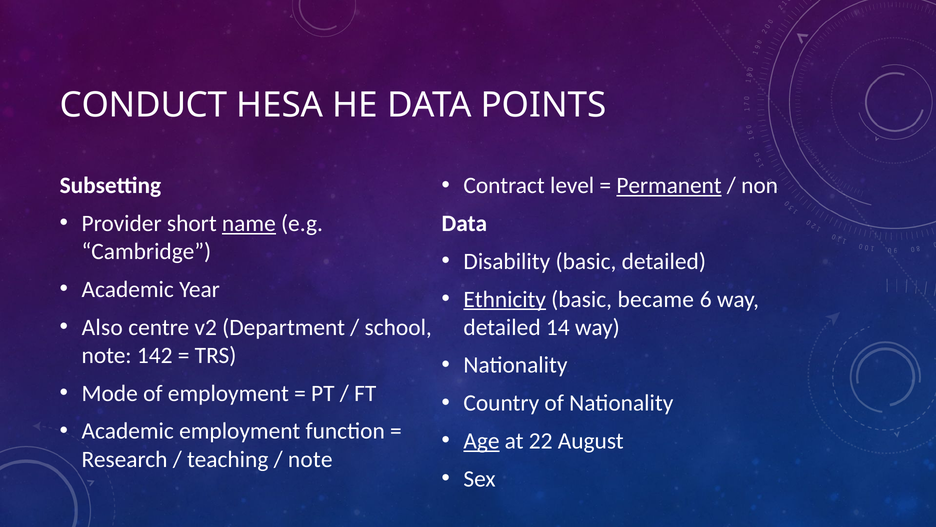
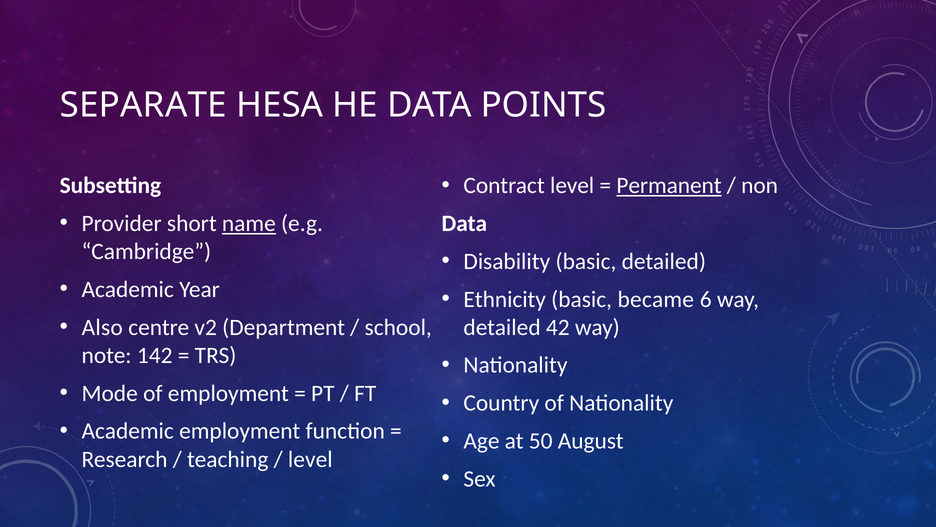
CONDUCT: CONDUCT -> SEPARATE
Ethnicity underline: present -> none
14: 14 -> 42
Age underline: present -> none
22: 22 -> 50
note at (310, 459): note -> level
